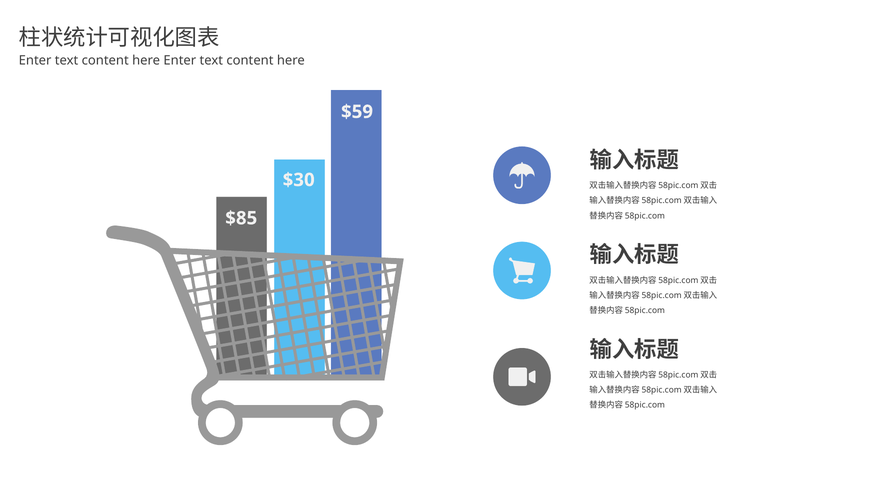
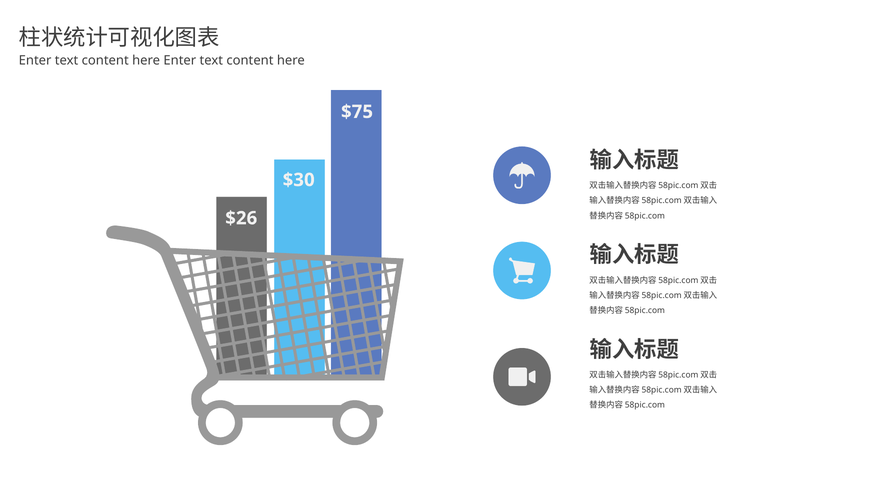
$59: $59 -> $75
$85: $85 -> $26
